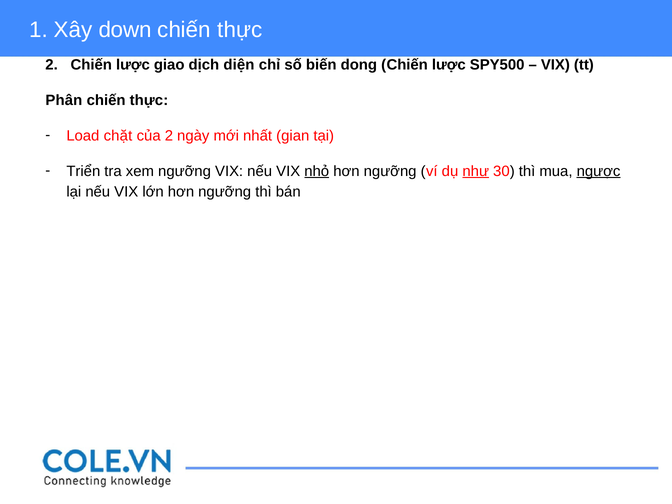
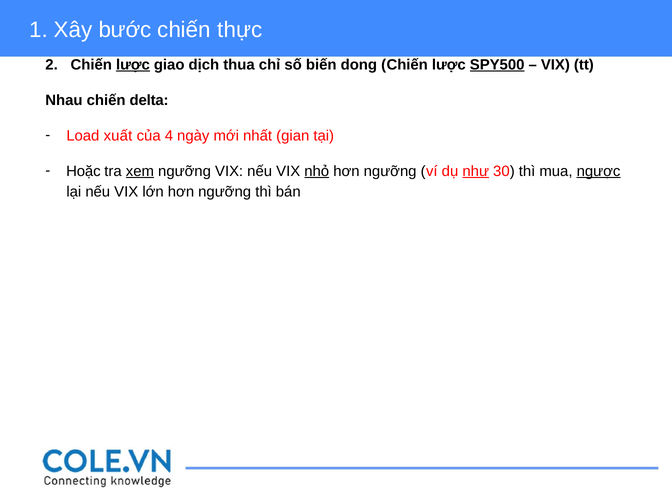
down: down -> bước
lược at (133, 65) underline: none -> present
diện: diện -> thua
SPY500 underline: none -> present
Phân: Phân -> Nhau
thực at (149, 100): thực -> delta
chặt: chặt -> xuất
của 2: 2 -> 4
Triển: Triển -> Hoặc
xem underline: none -> present
